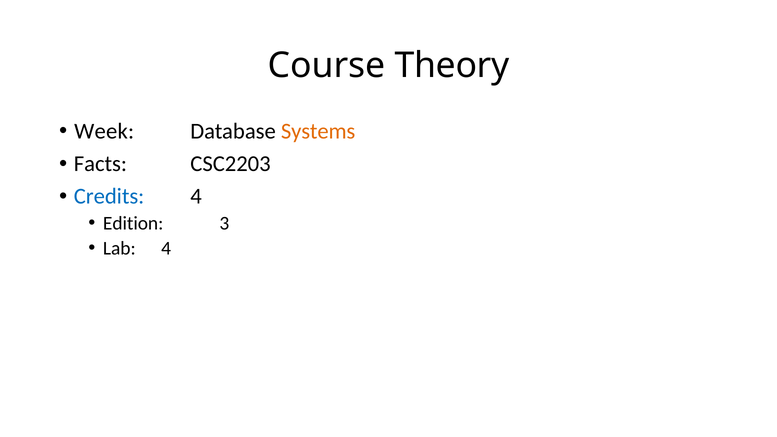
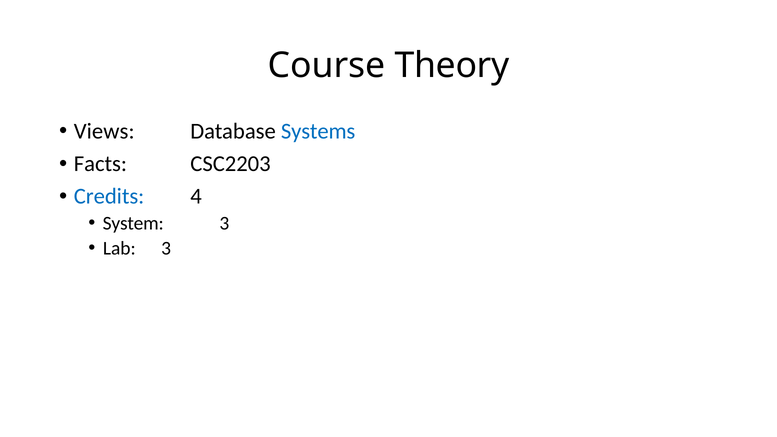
Week: Week -> Views
Systems colour: orange -> blue
Edition: Edition -> System
Lab 4: 4 -> 3
